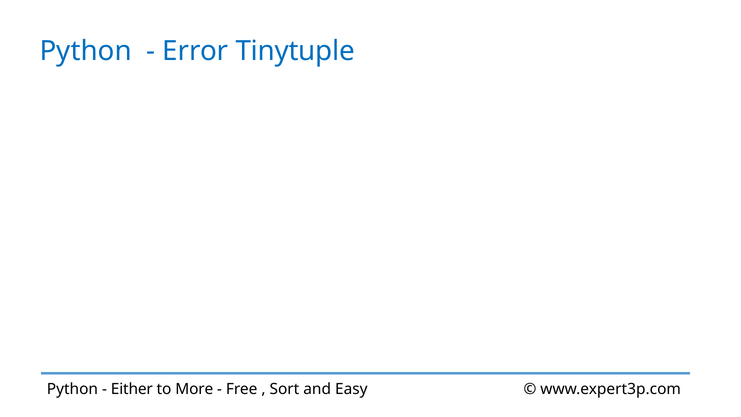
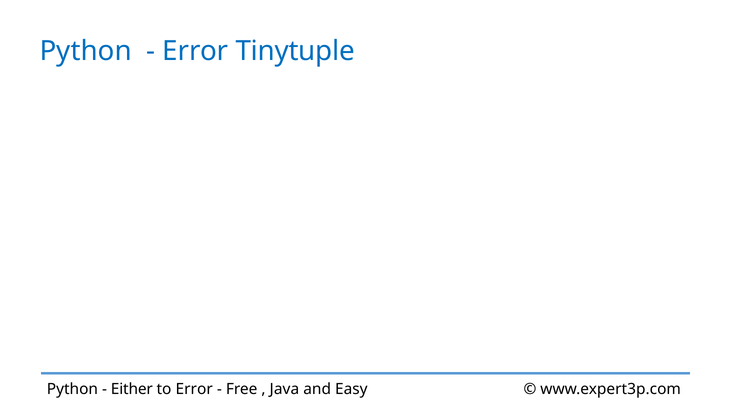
to More: More -> Error
Sort: Sort -> Java
